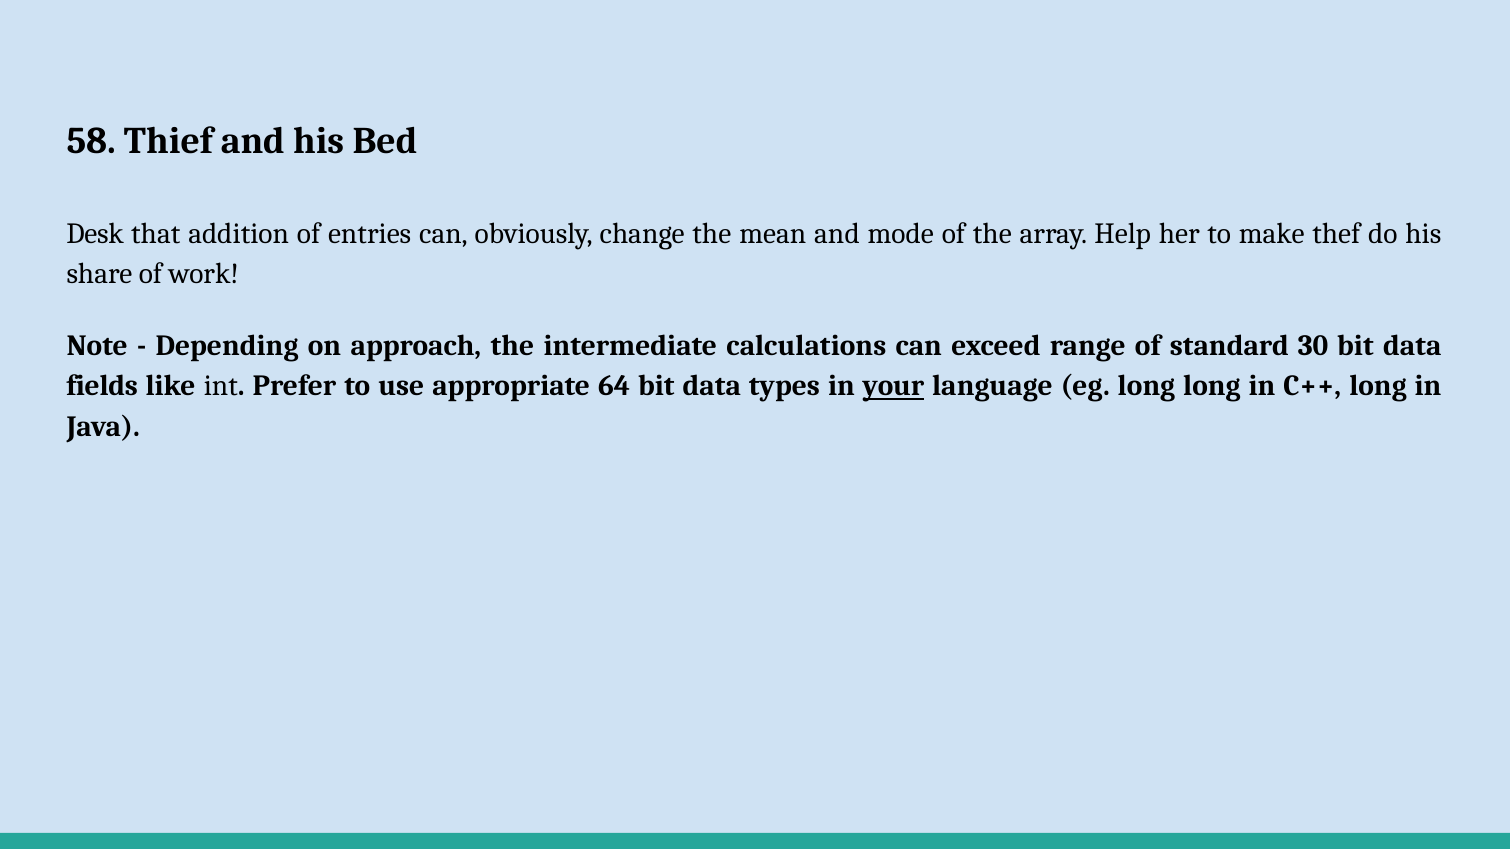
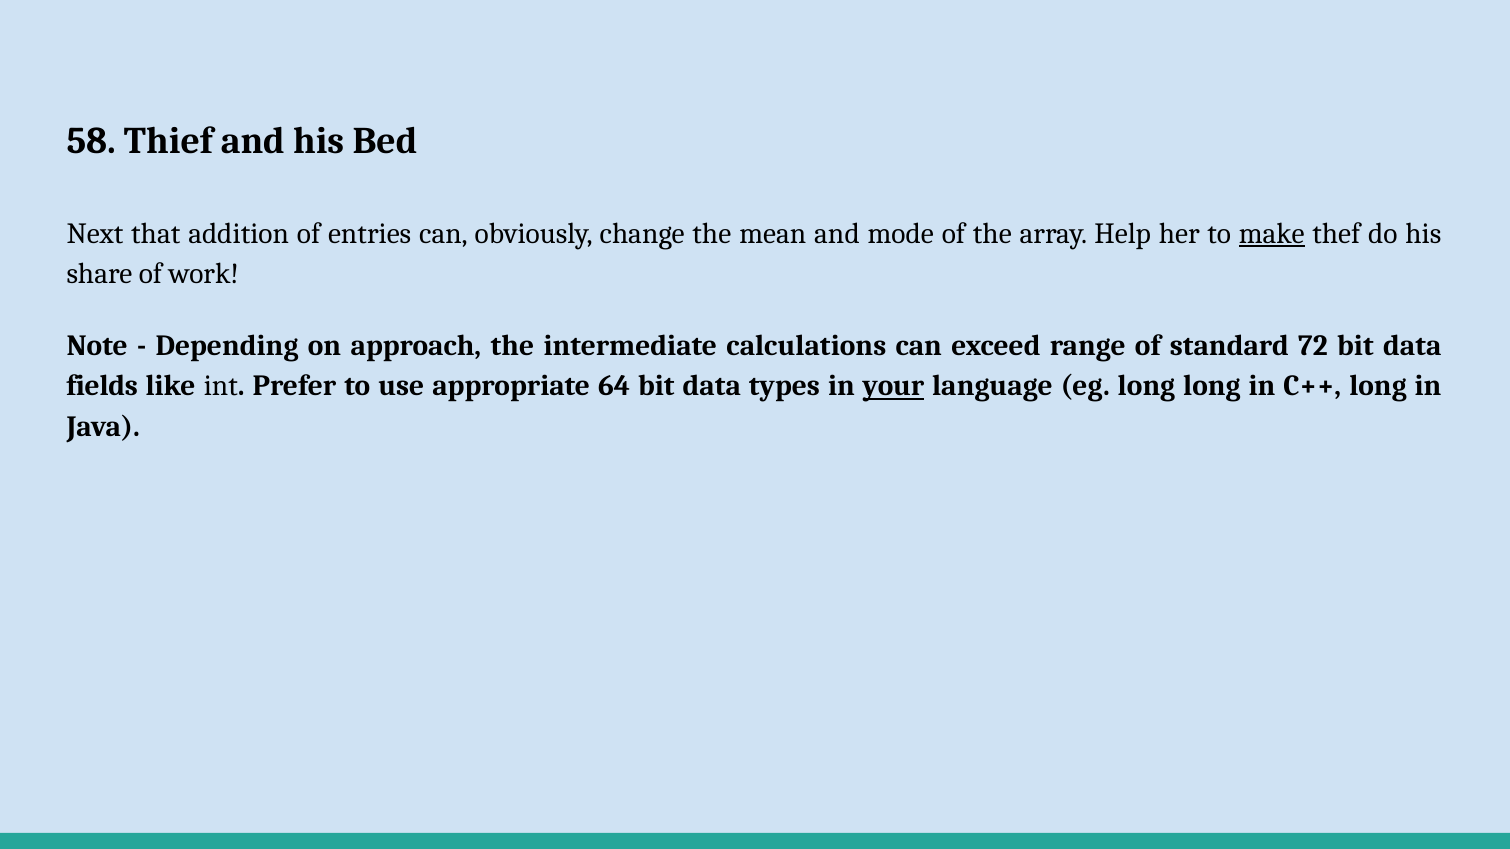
Desk: Desk -> Next
make underline: none -> present
30: 30 -> 72
